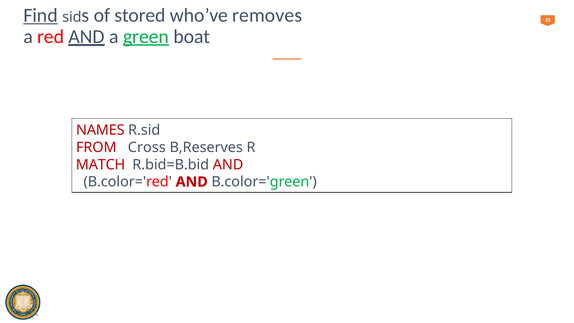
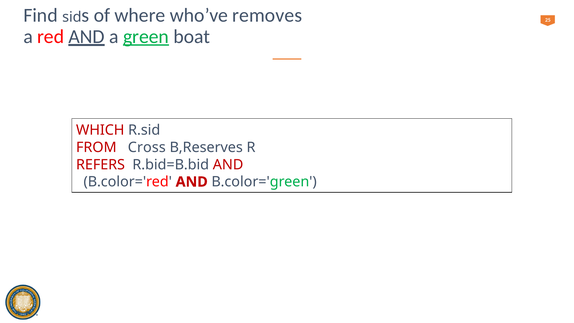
Find underline: present -> none
stored: stored -> where
NAMES: NAMES -> WHICH
MATCH: MATCH -> REFERS
